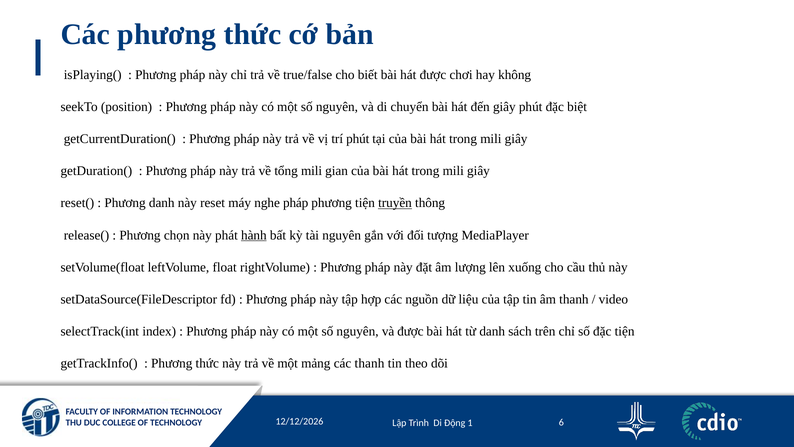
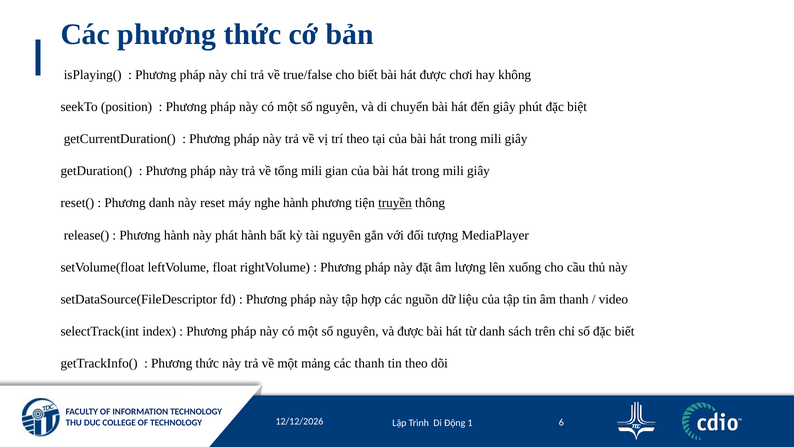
trí phút: phút -> theo
nghe pháp: pháp -> hành
Phương chọn: chọn -> hành
hành at (254, 235) underline: present -> none
đặc tiện: tiện -> biết
